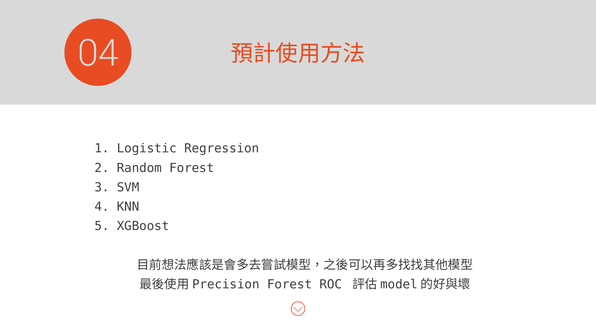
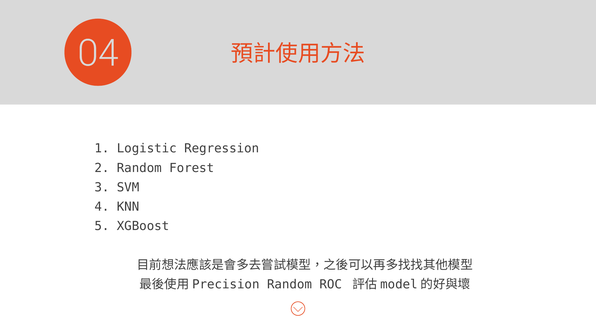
Forest at (289, 284): Forest -> Random
